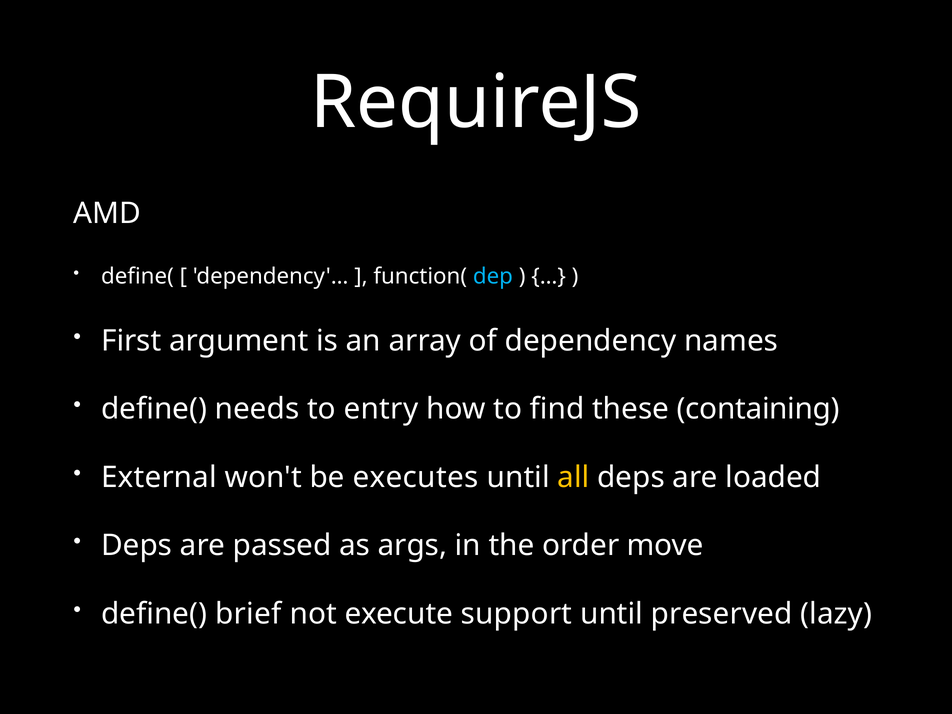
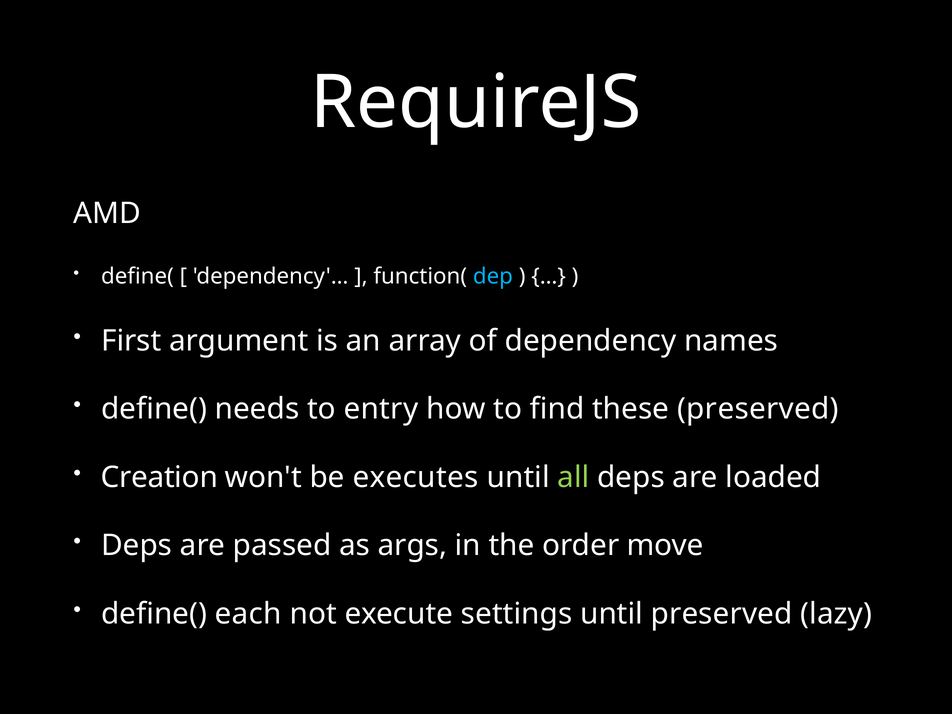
these containing: containing -> preserved
External: External -> Creation
all colour: yellow -> light green
brief: brief -> each
support: support -> settings
